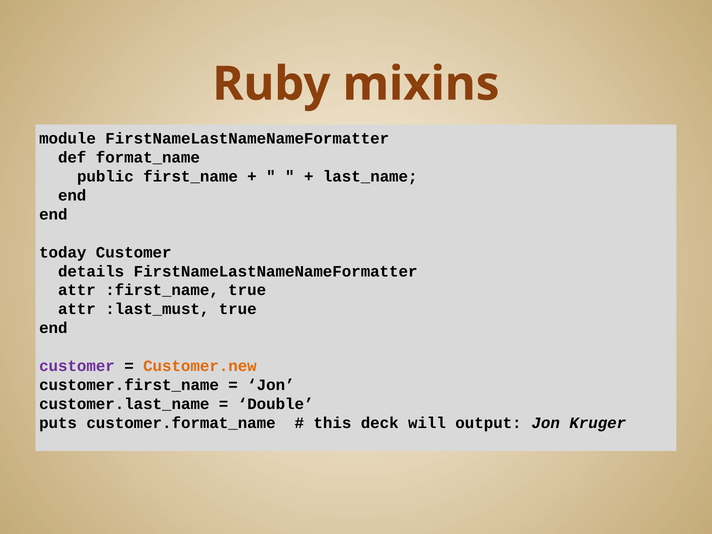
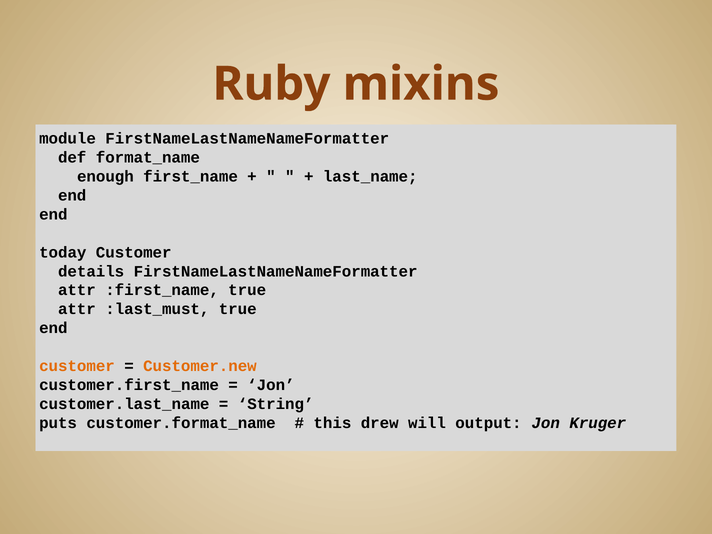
public: public -> enough
customer at (77, 366) colour: purple -> orange
Double: Double -> String
deck: deck -> drew
